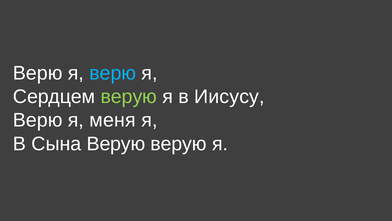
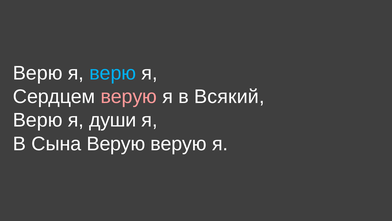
верую at (129, 96) colour: light green -> pink
Иисусу: Иисусу -> Всякий
меня: меня -> души
